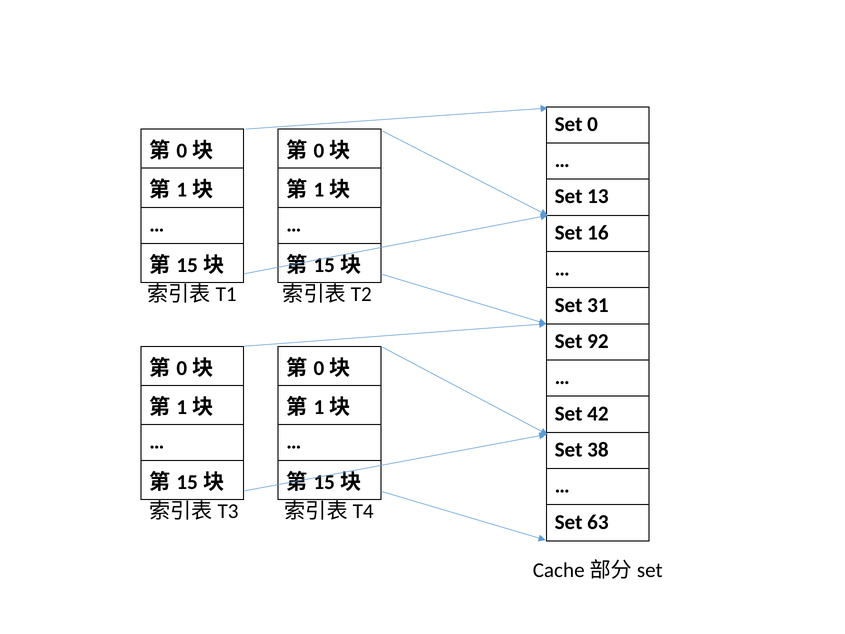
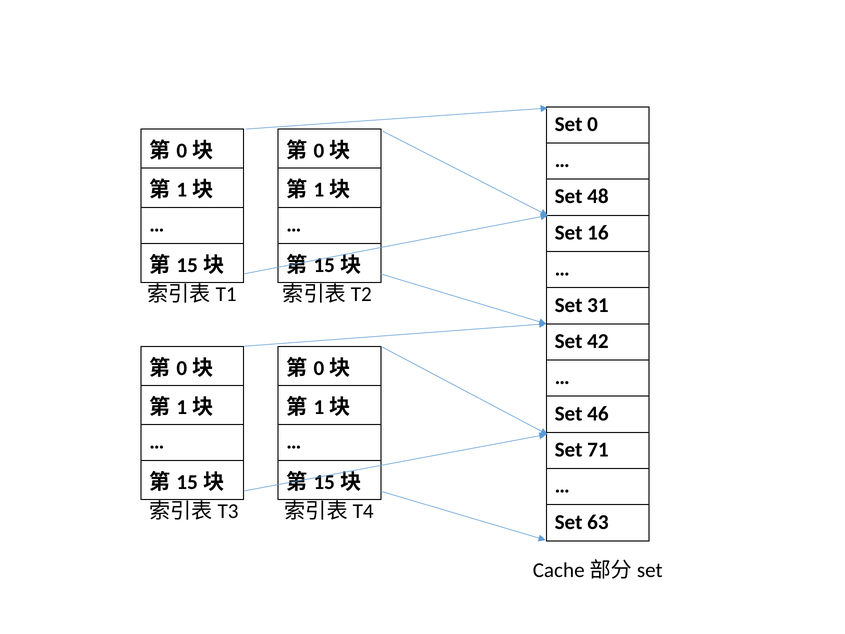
13: 13 -> 48
92: 92 -> 42
42: 42 -> 46
38: 38 -> 71
